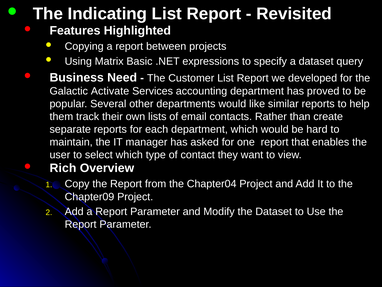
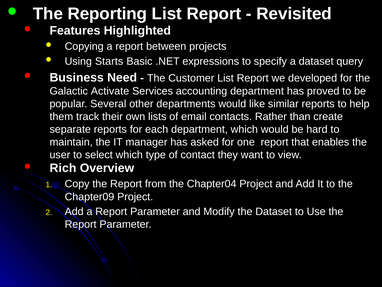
Indicating: Indicating -> Reporting
Matrix: Matrix -> Starts
